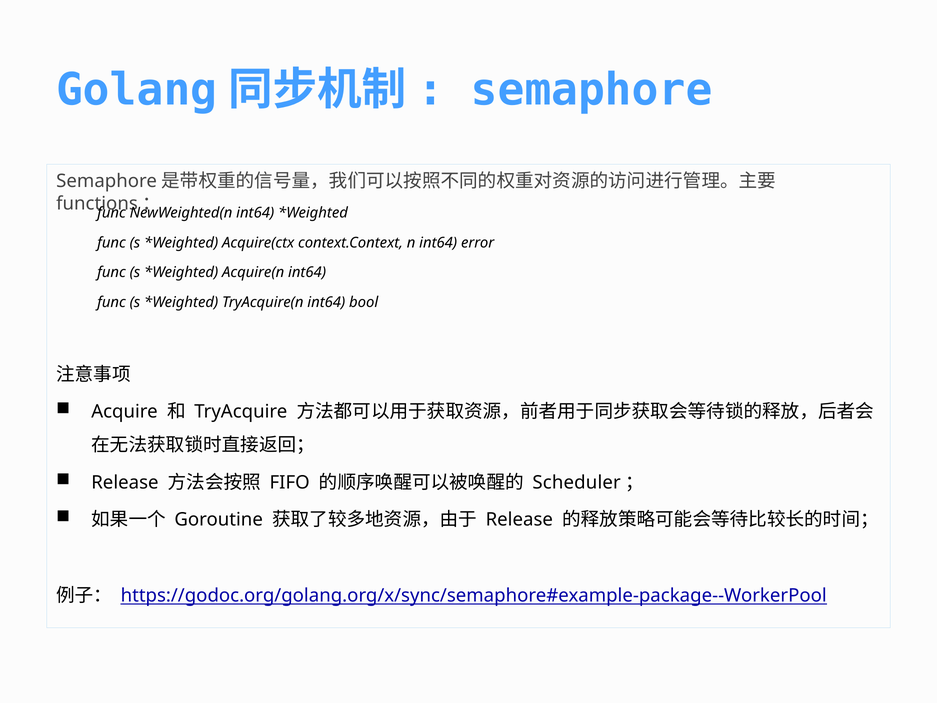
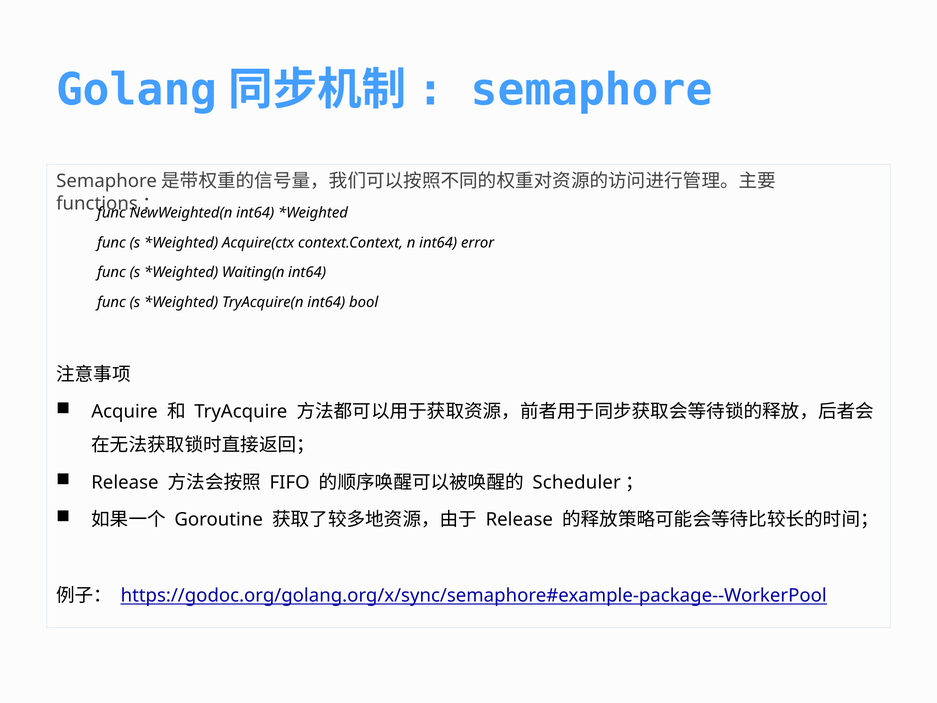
Acquire(n: Acquire(n -> Waiting(n
